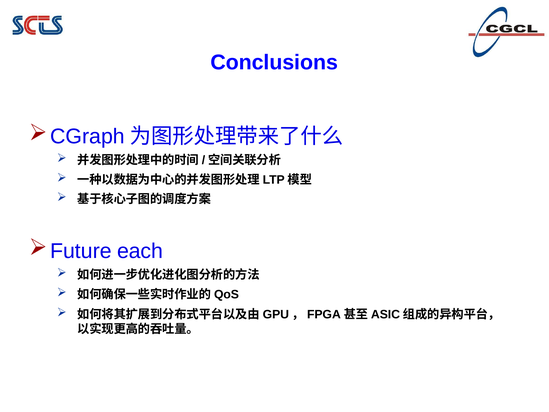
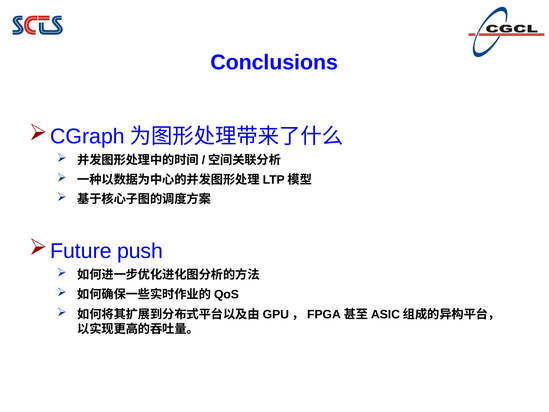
each: each -> push
